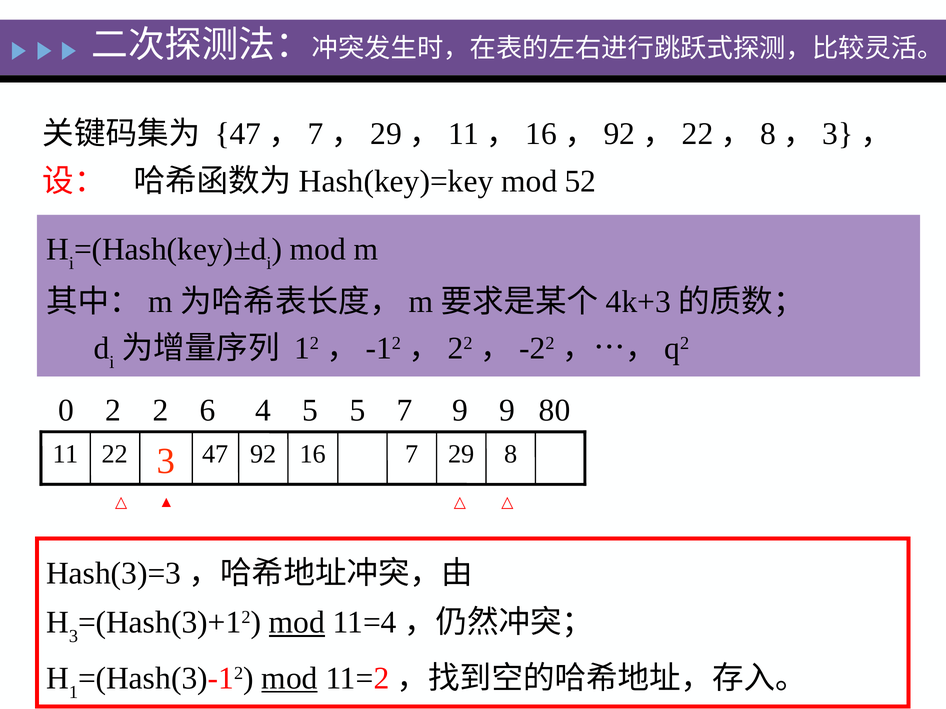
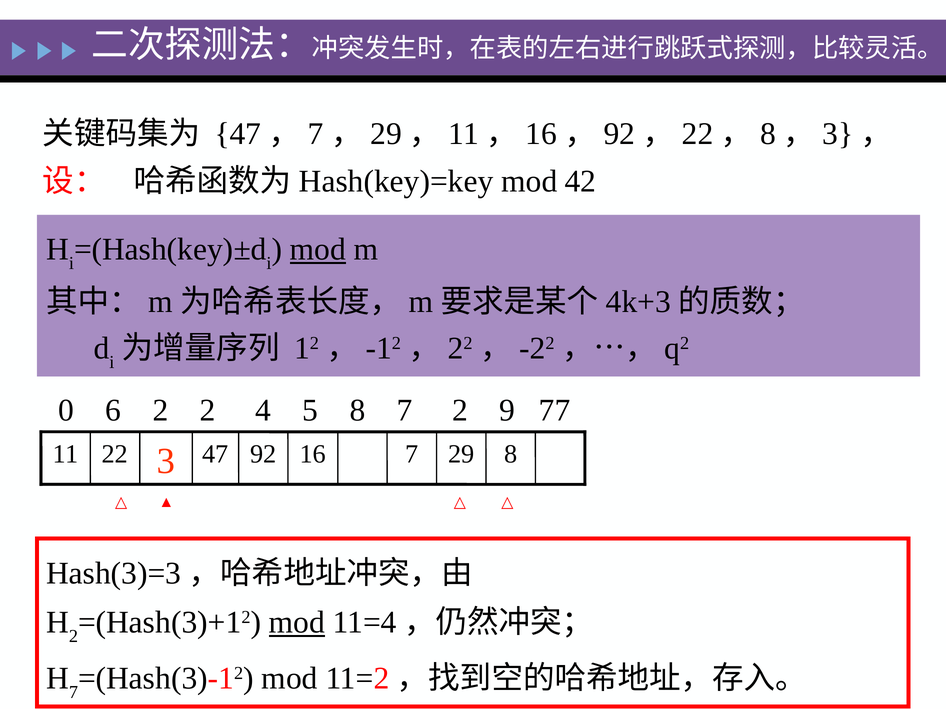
52: 52 -> 42
mod at (318, 250) underline: none -> present
0 2: 2 -> 6
2 6: 6 -> 2
5 5: 5 -> 8
7 9: 9 -> 2
80: 80 -> 77
3 at (74, 637): 3 -> 2
1 at (74, 693): 1 -> 7
mod at (290, 679) underline: present -> none
